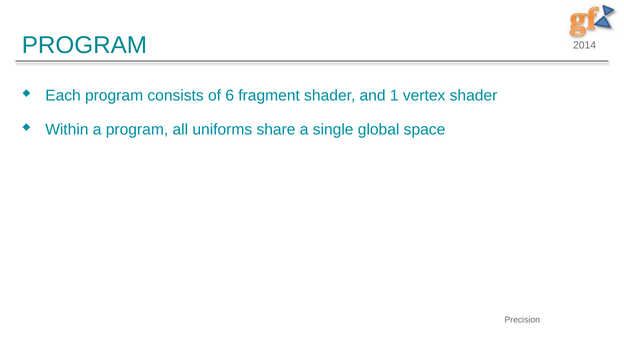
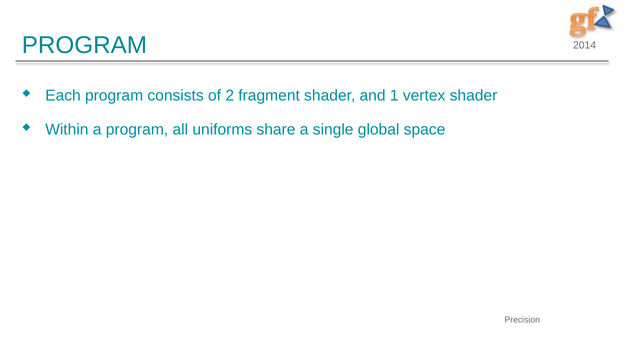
6: 6 -> 2
